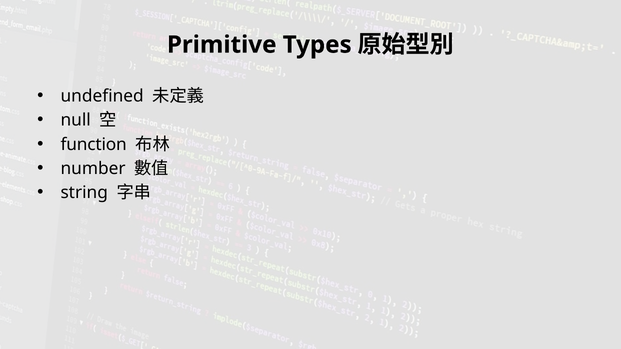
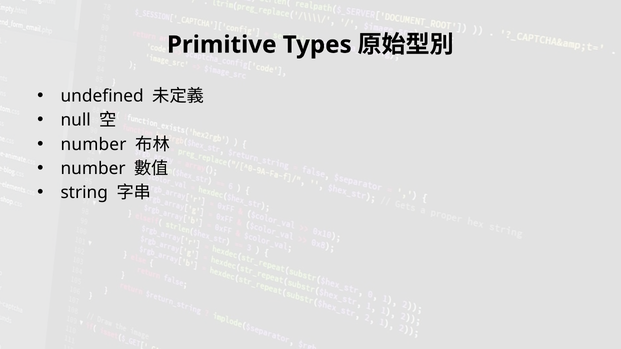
function at (94, 144): function -> number
